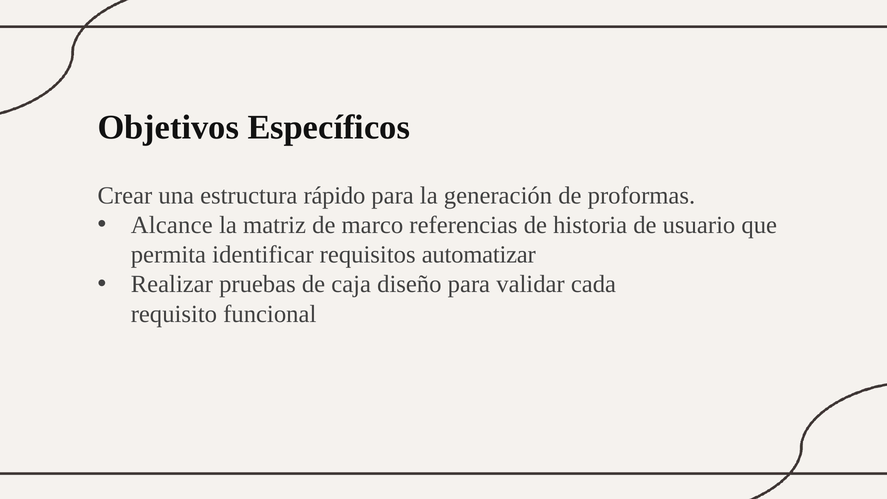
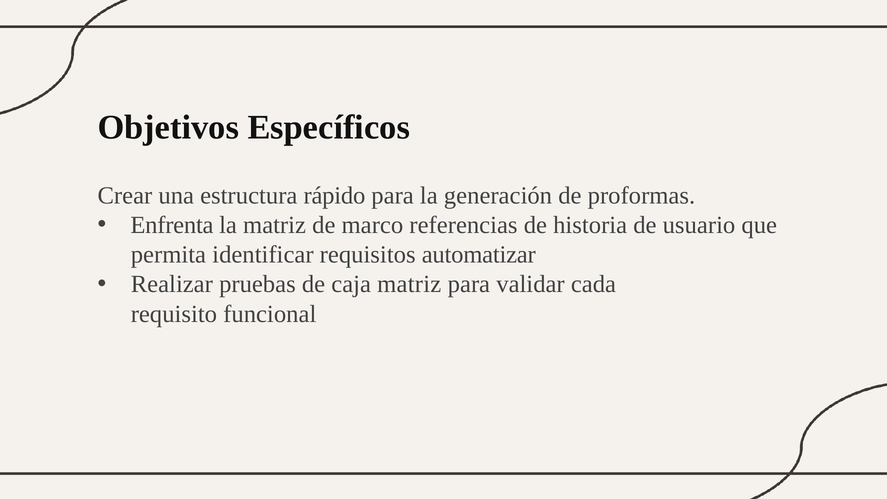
Alcance: Alcance -> Enfrenta
caja diseño: diseño -> matriz
